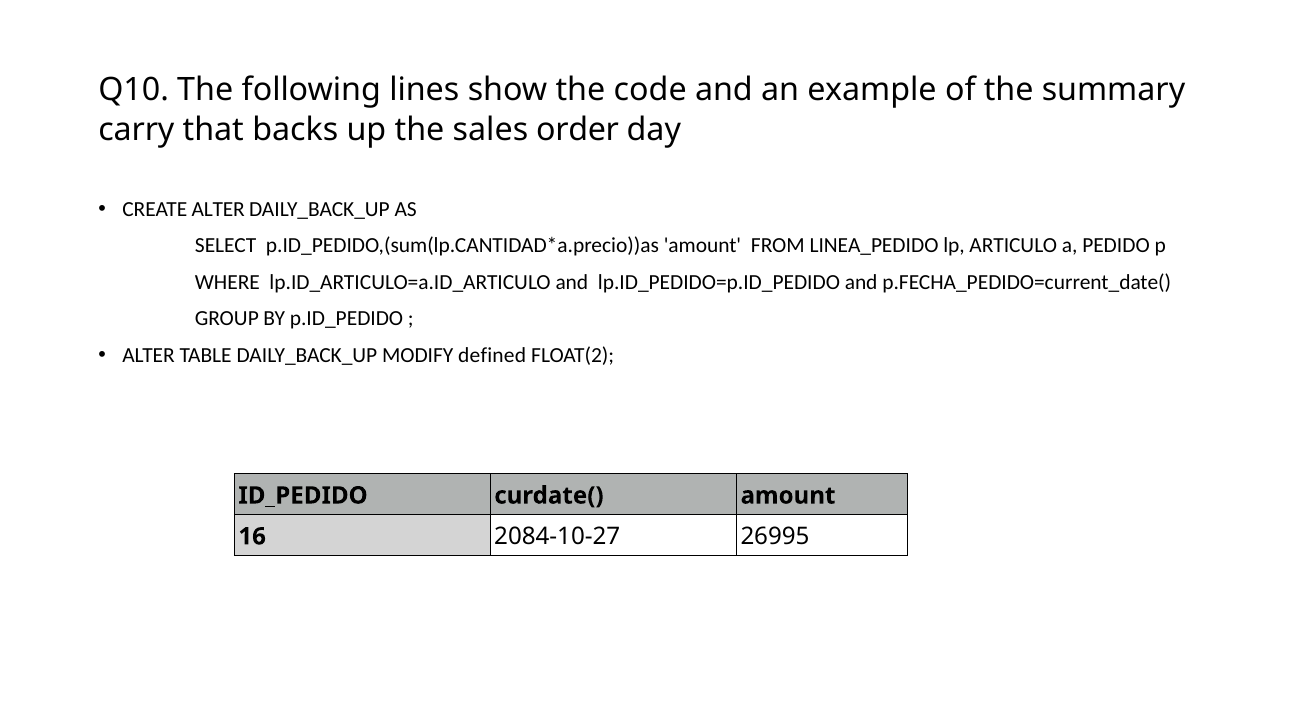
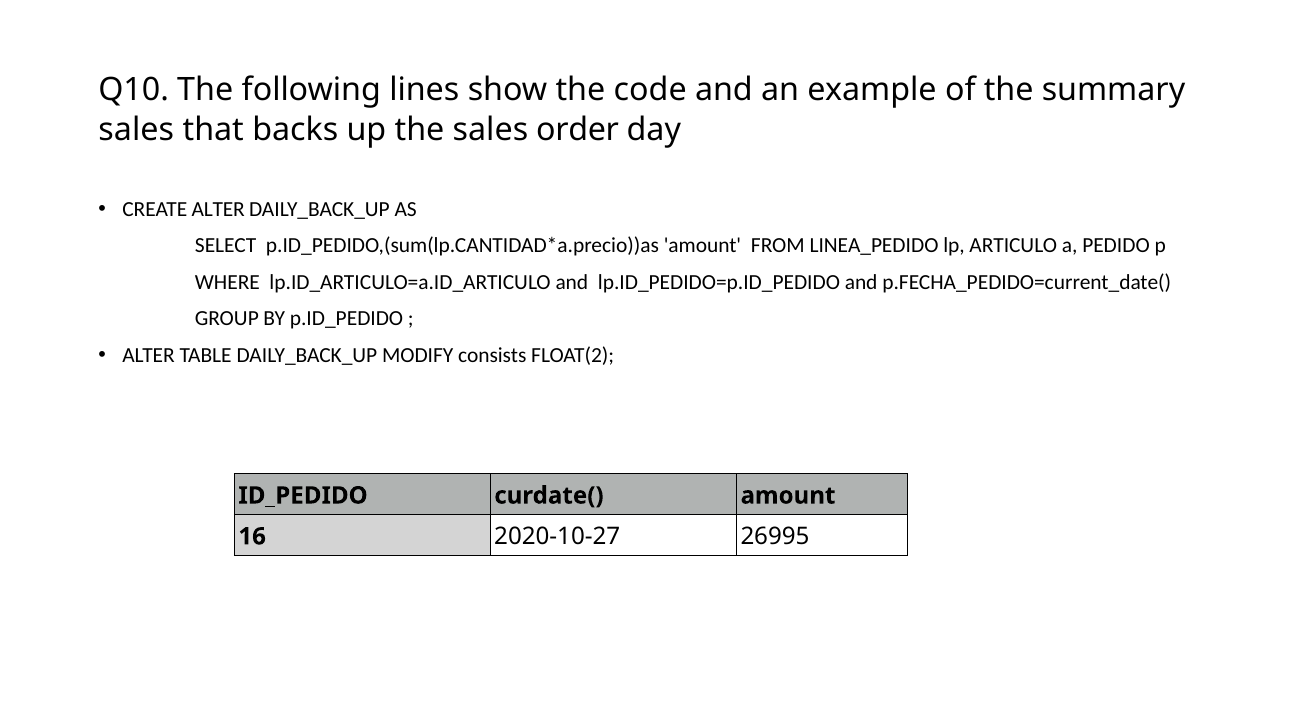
carry at (136, 130): carry -> sales
defined: defined -> consists
2084-10-27: 2084-10-27 -> 2020-10-27
